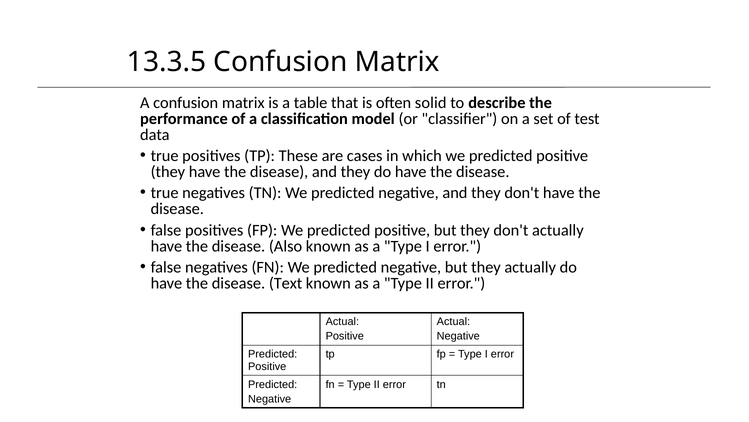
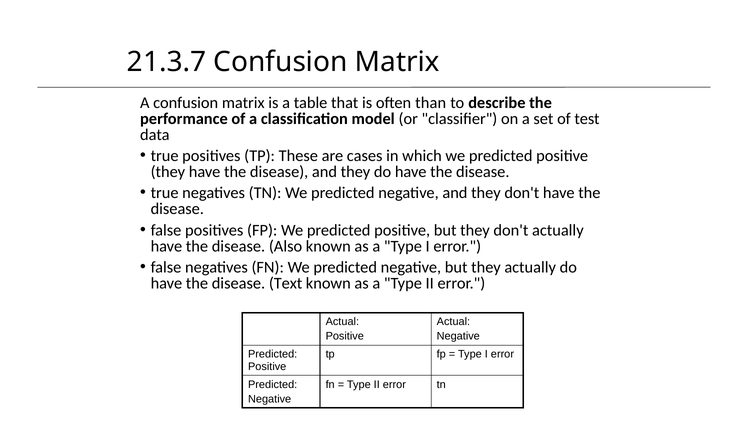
13.3.5: 13.3.5 -> 21.3.7
solid: solid -> than
